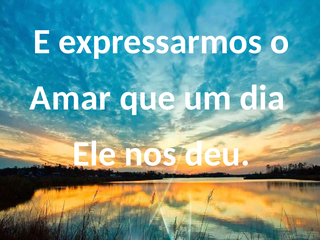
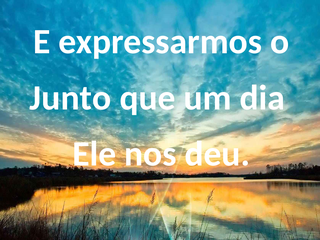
Amar: Amar -> Junto
